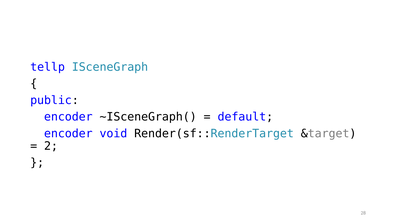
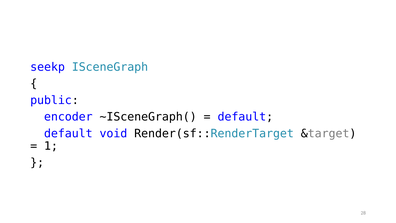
tellp: tellp -> seekp
encoder at (68, 133): encoder -> default
2: 2 -> 1
